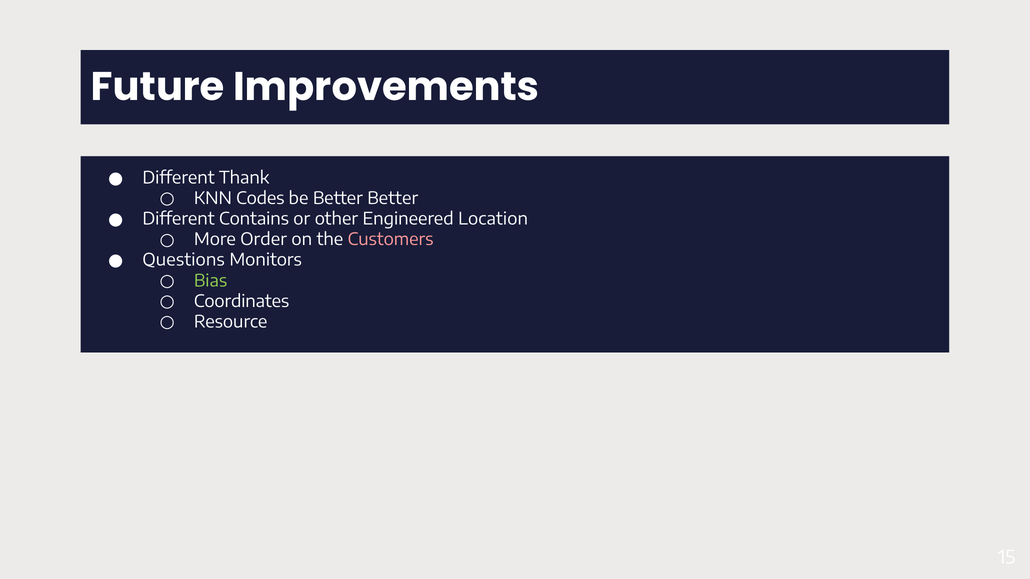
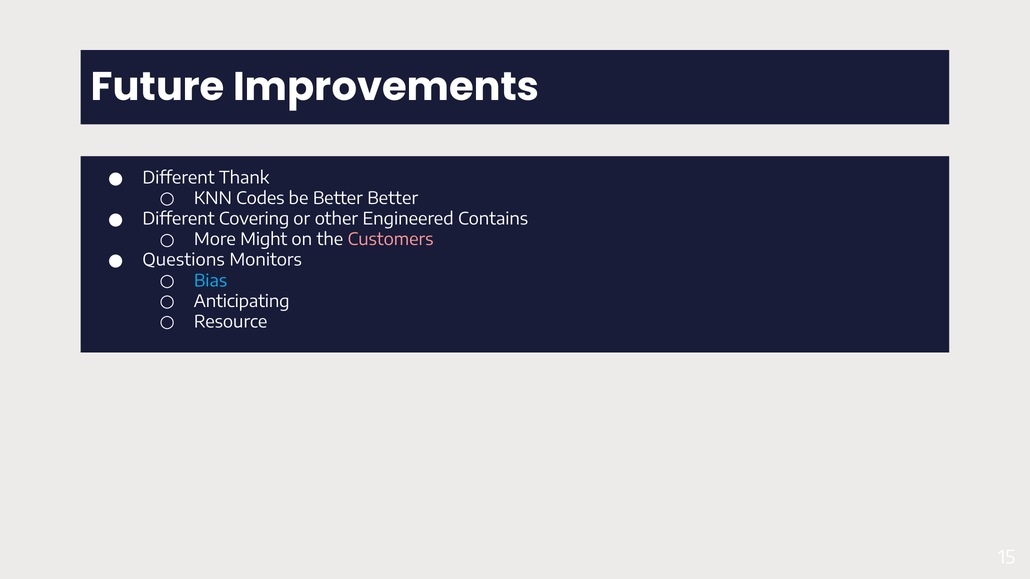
Contains: Contains -> Covering
Location: Location -> Contains
Order: Order -> Might
Bias colour: light green -> light blue
Coordinates: Coordinates -> Anticipating
